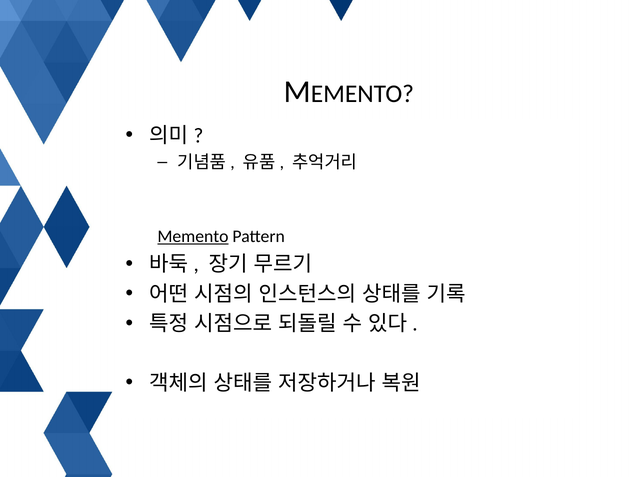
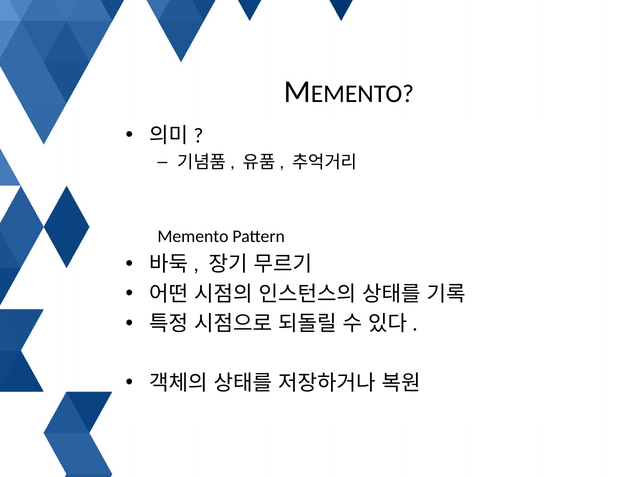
Memento underline: present -> none
